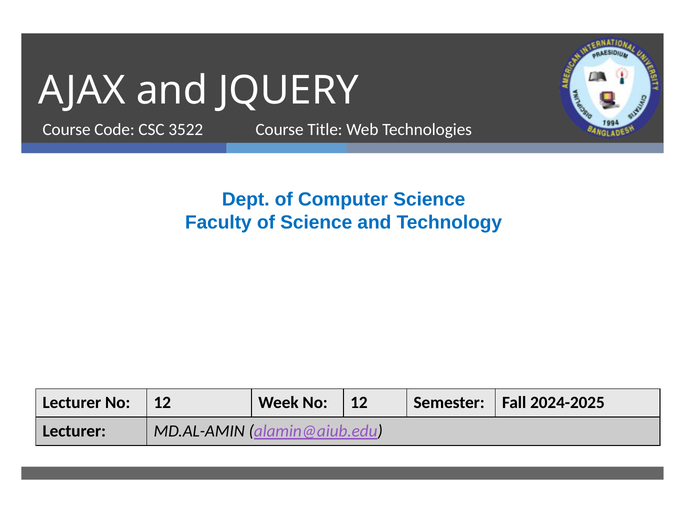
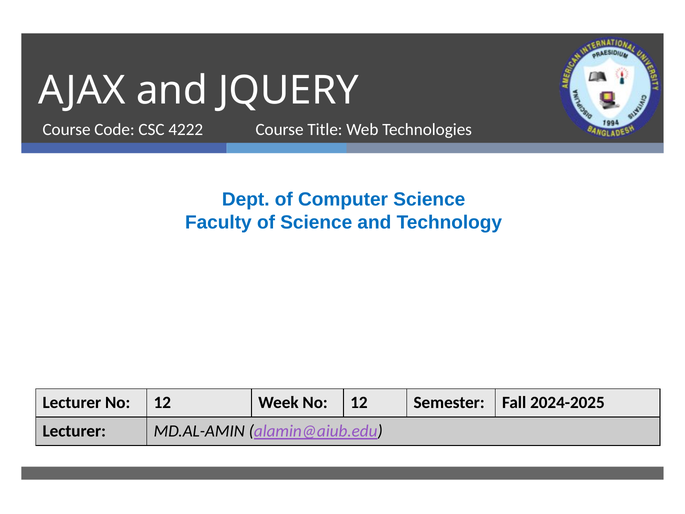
3522: 3522 -> 4222
